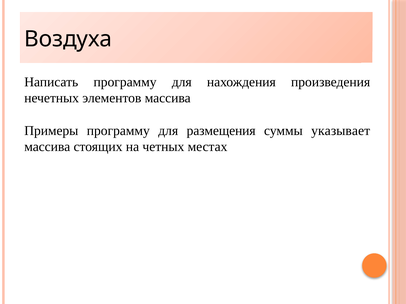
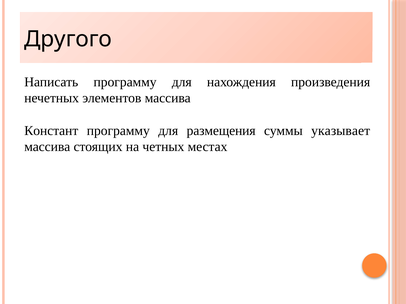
Воздуха: Воздуха -> Другого
Примеры: Примеры -> Констант
